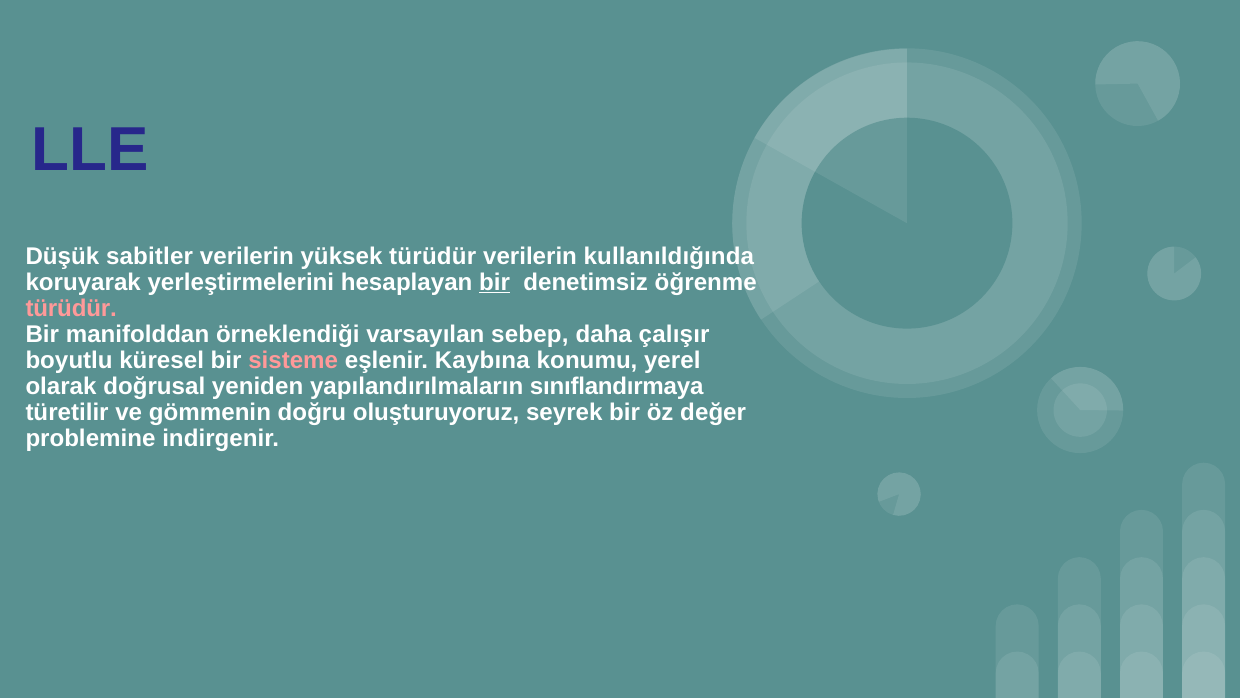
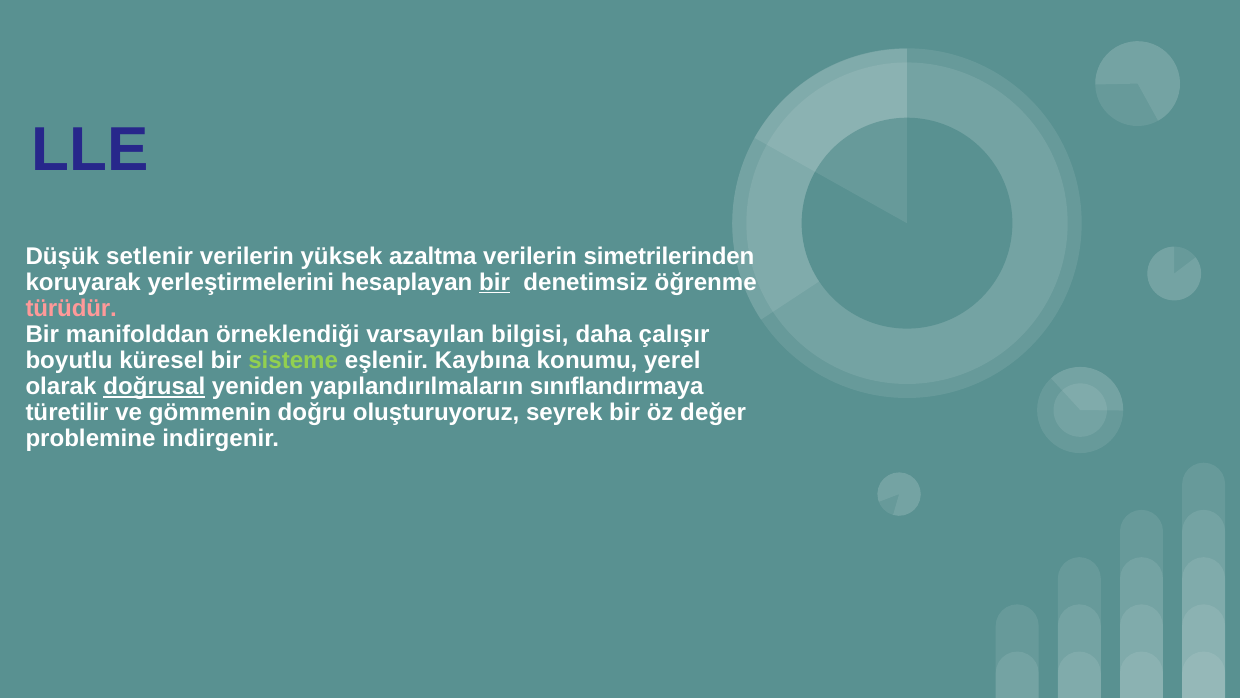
sabitler: sabitler -> setlenir
yüksek türüdür: türüdür -> azaltma
kullanıldığında: kullanıldığında -> simetrilerinden
sebep: sebep -> bilgisi
sisteme colour: pink -> light green
doğrusal underline: none -> present
